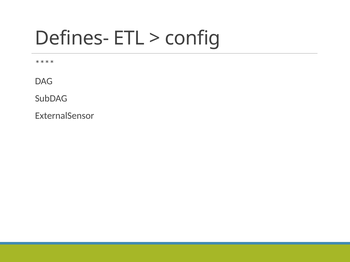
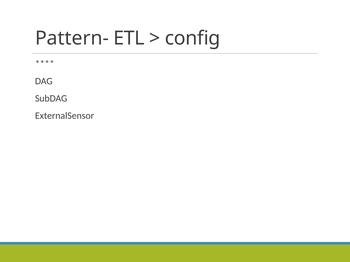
Defines-: Defines- -> Pattern-
